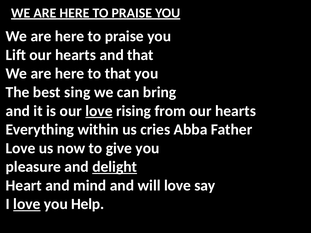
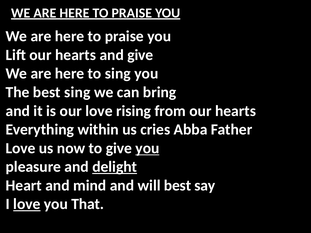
and that: that -> give
to that: that -> sing
love at (99, 111) underline: present -> none
you at (147, 148) underline: none -> present
will love: love -> best
Help: Help -> That
